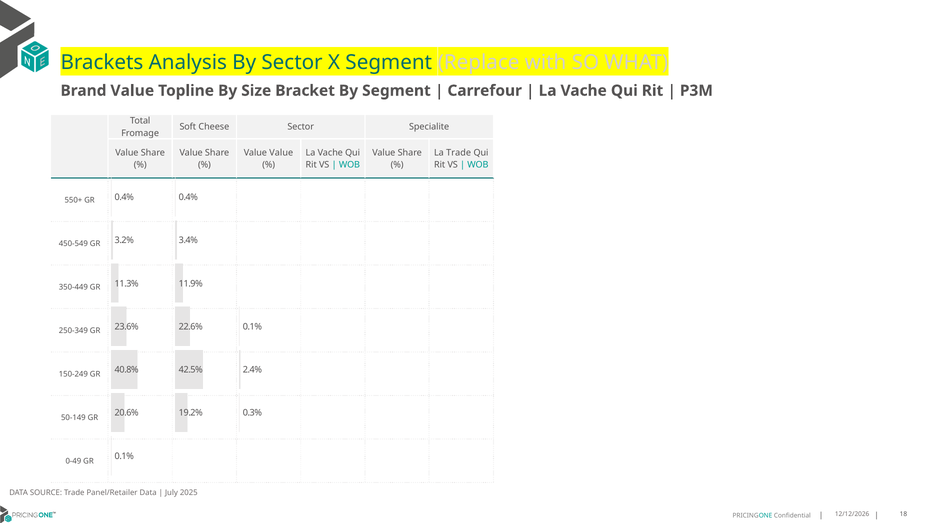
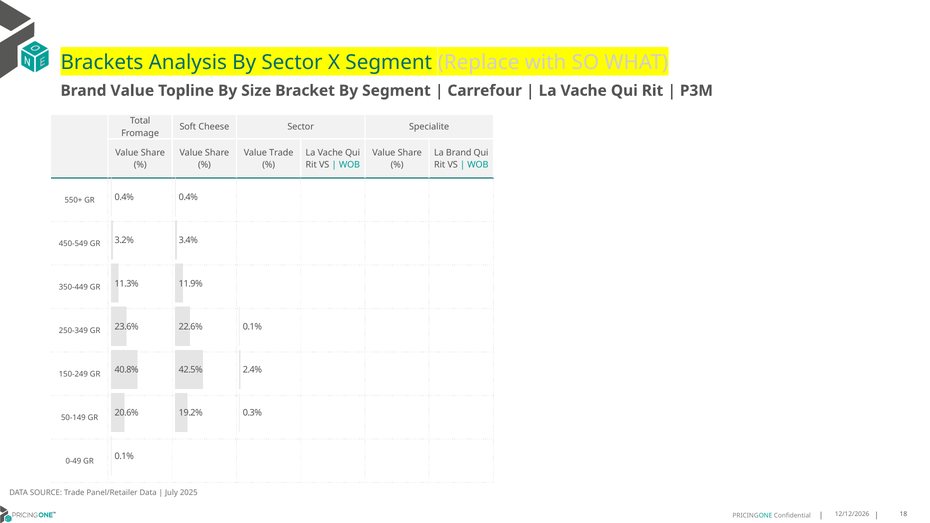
Value Value: Value -> Trade
La Trade: Trade -> Brand
